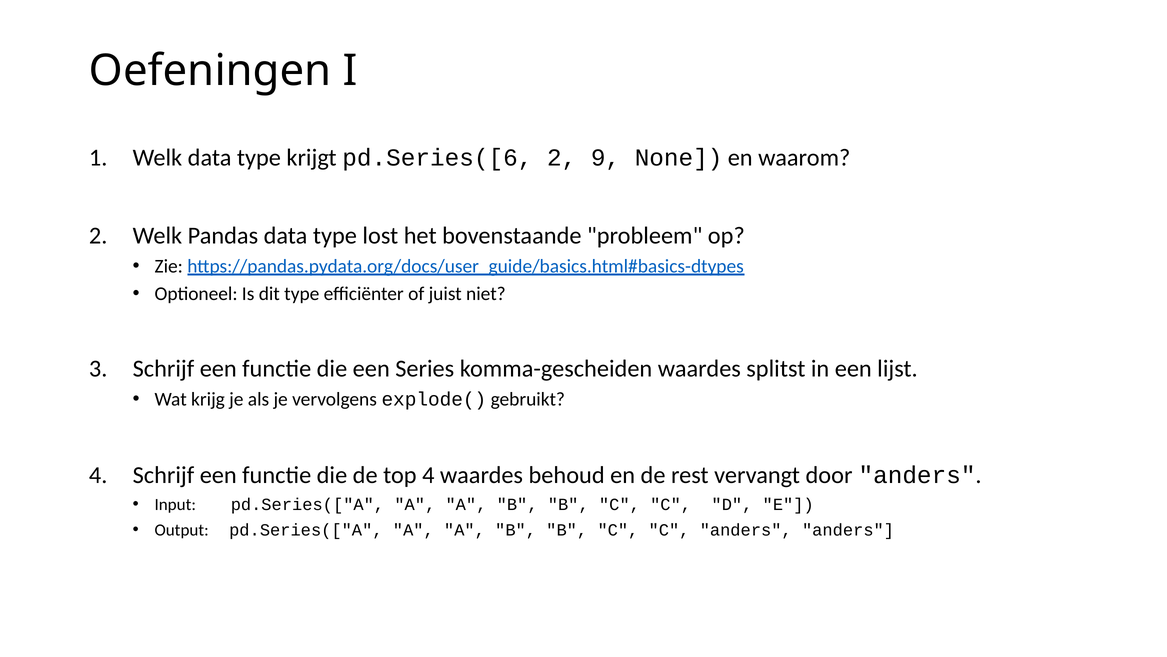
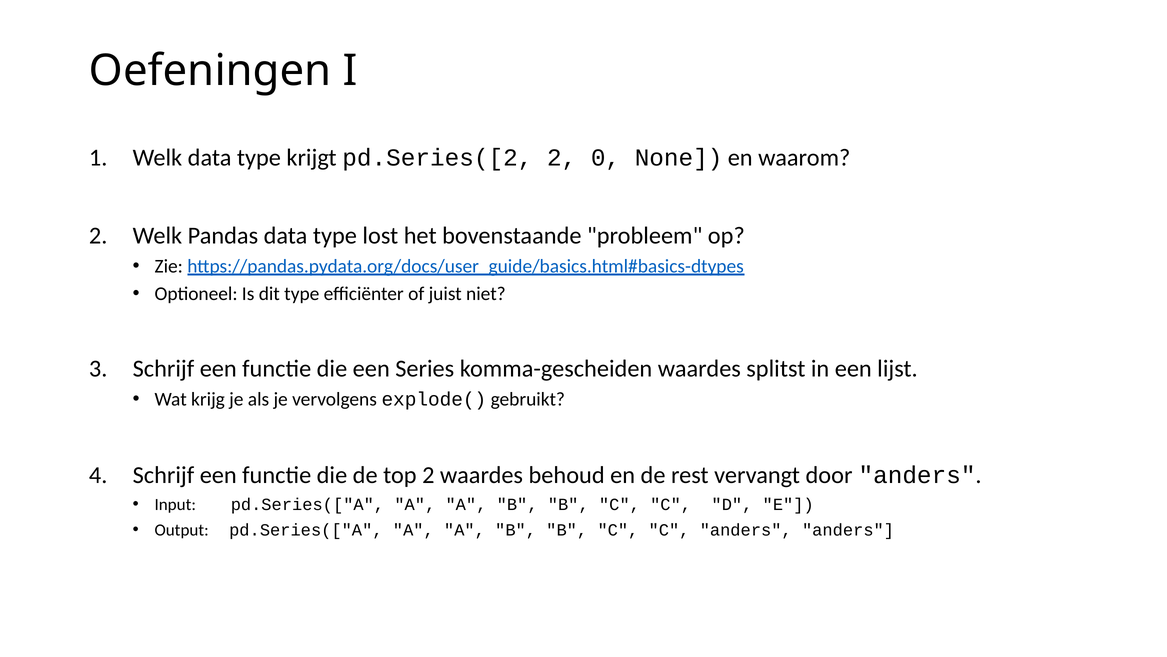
pd.Series([6: pd.Series([6 -> pd.Series([2
9: 9 -> 0
top 4: 4 -> 2
